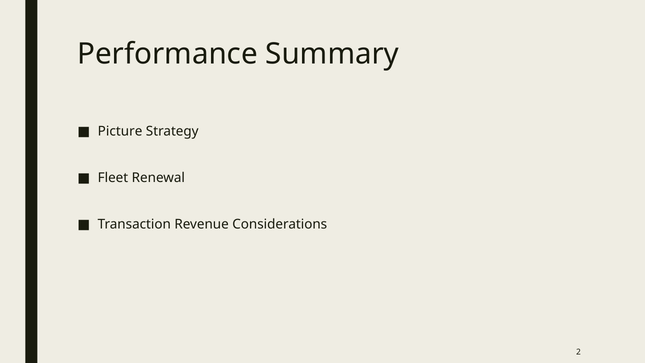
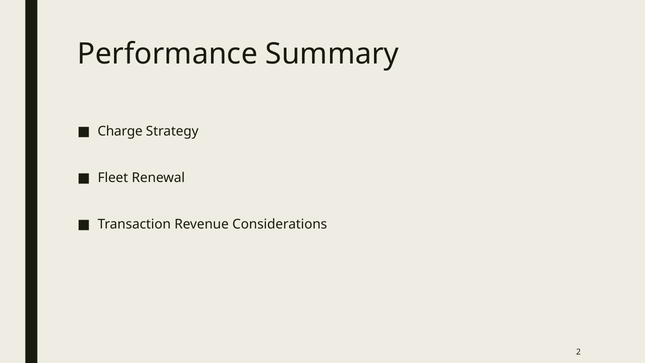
Picture: Picture -> Charge
